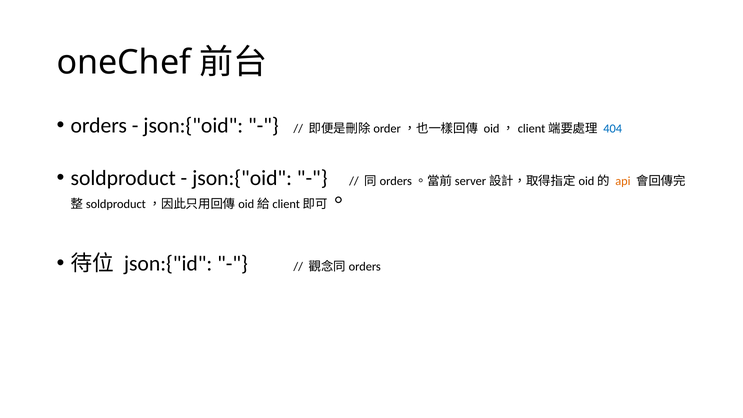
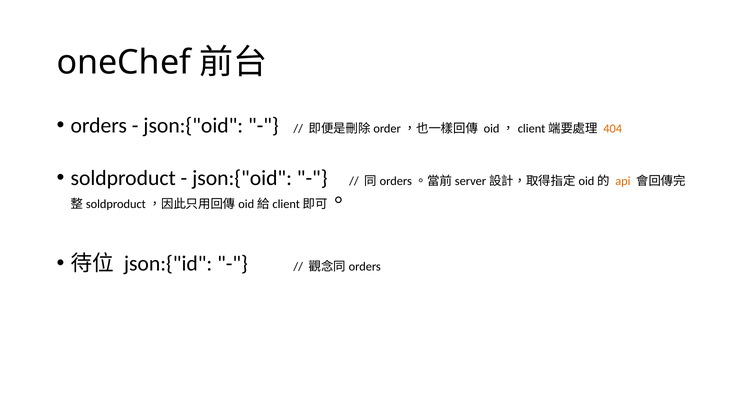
404 colour: blue -> orange
